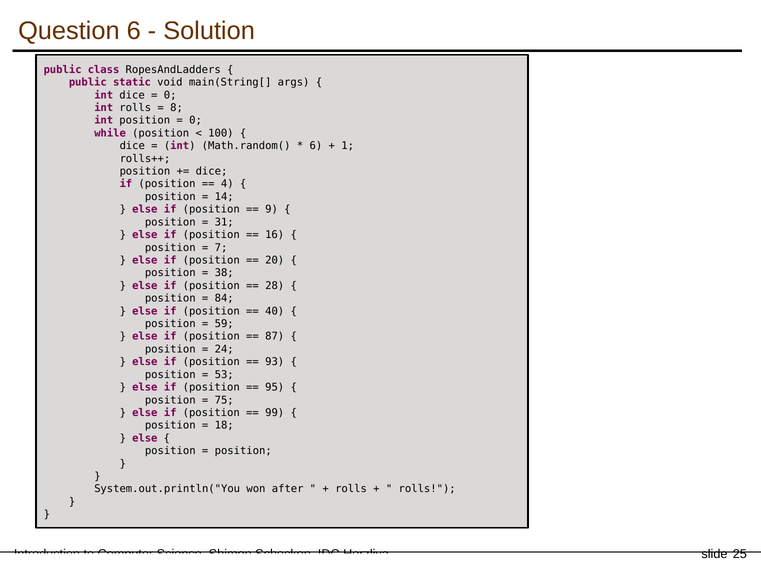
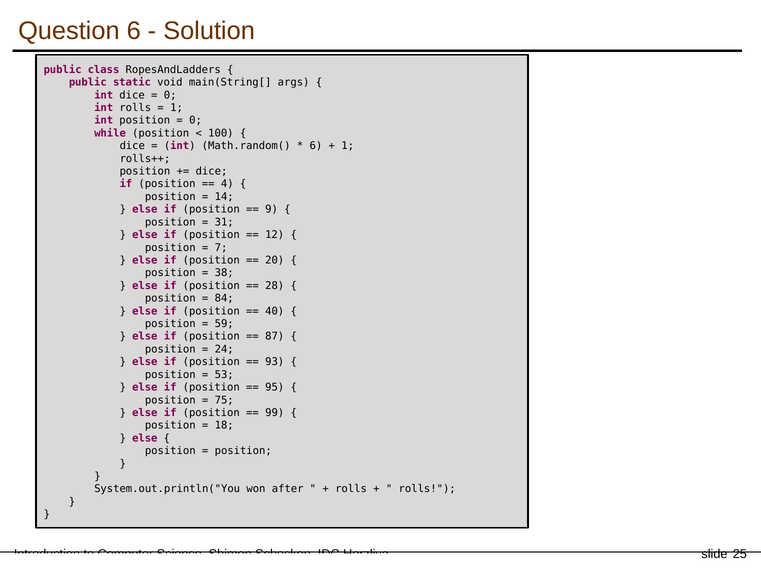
8 at (177, 108): 8 -> 1
16: 16 -> 12
